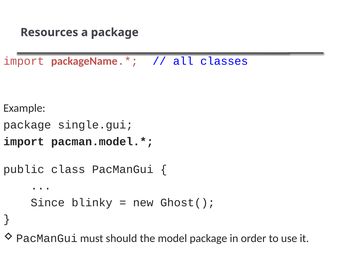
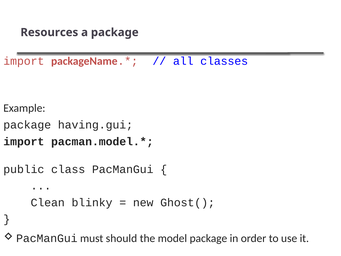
single.gui: single.gui -> having.gui
Since: Since -> Clean
